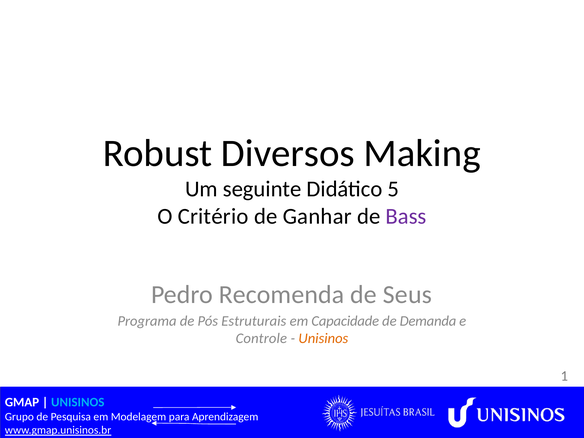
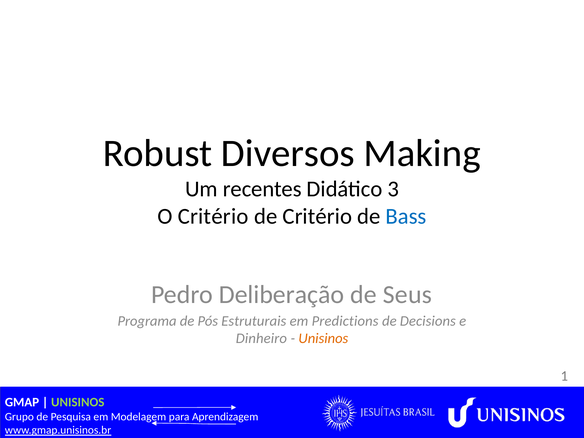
seguinte: seguinte -> recentes
5: 5 -> 3
de Ganhar: Ganhar -> Critério
Bass colour: purple -> blue
Recomenda: Recomenda -> Deliberação
Capacidade: Capacidade -> Predictions
Demanda: Demanda -> Decisions
Controle: Controle -> Dinheiro
UNISINOS at (78, 402) colour: light blue -> light green
